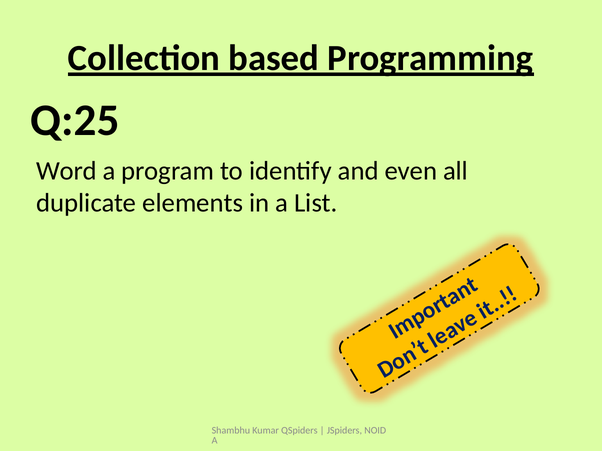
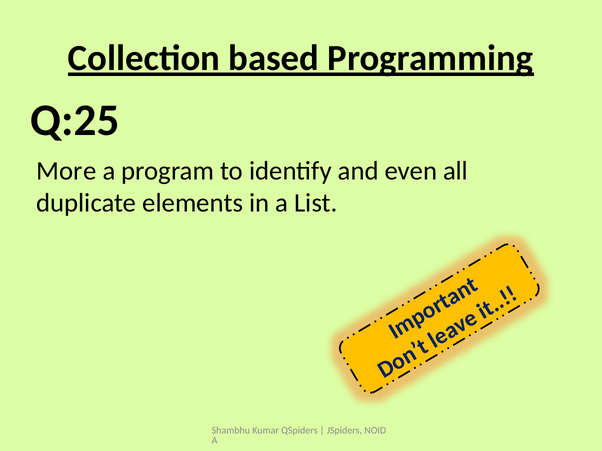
Word: Word -> More
